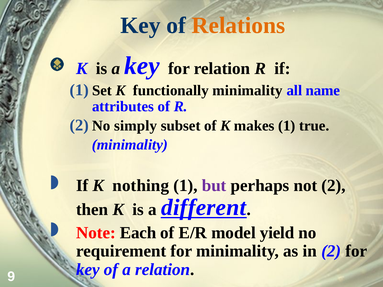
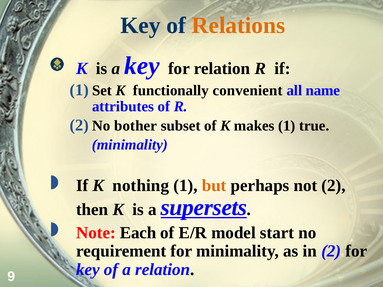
functionally minimality: minimality -> convenient
simply: simply -> bother
but colour: purple -> orange
different: different -> supersets
yield: yield -> start
